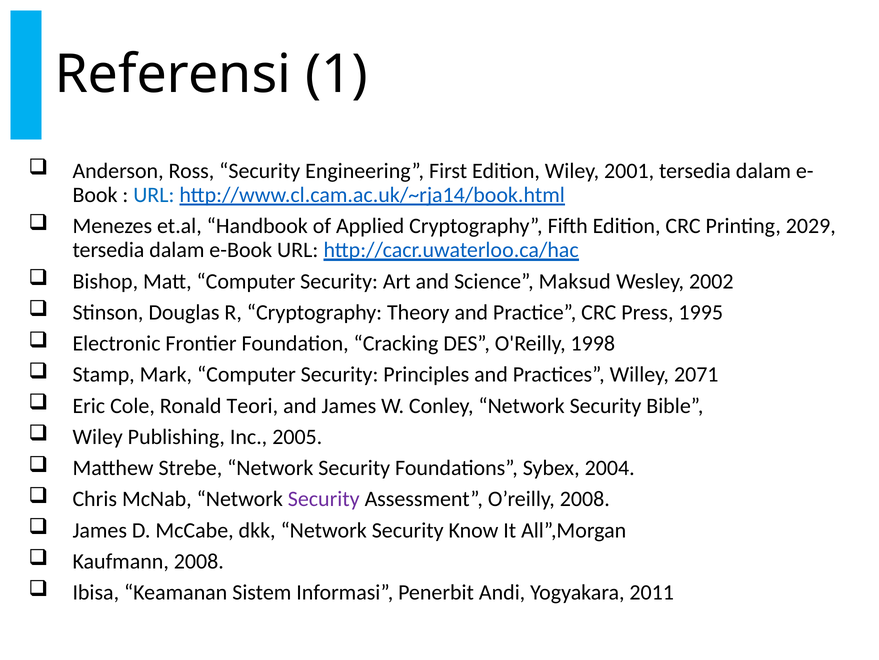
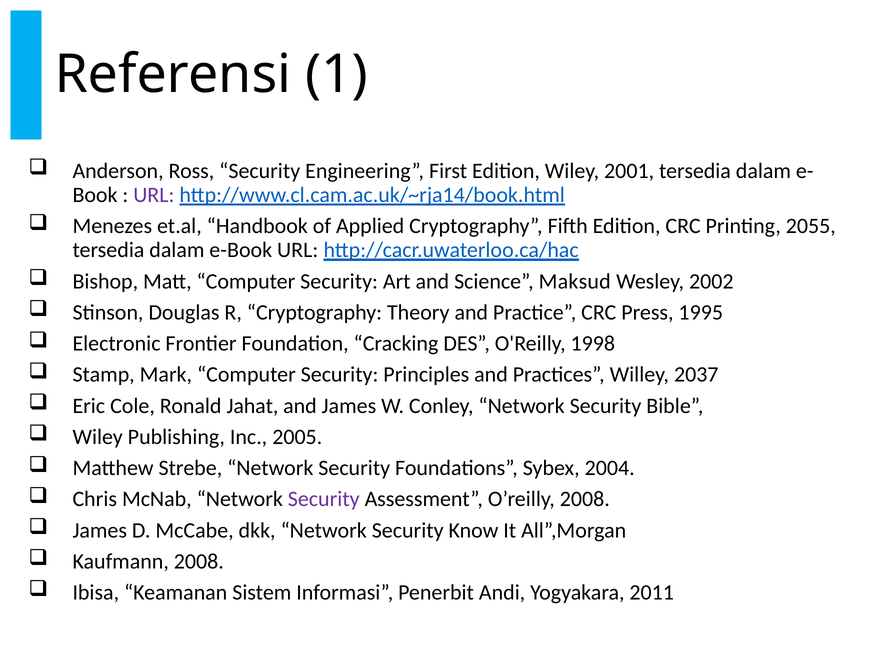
URL at (154, 195) colour: blue -> purple
2029: 2029 -> 2055
2071: 2071 -> 2037
Teori: Teori -> Jahat
